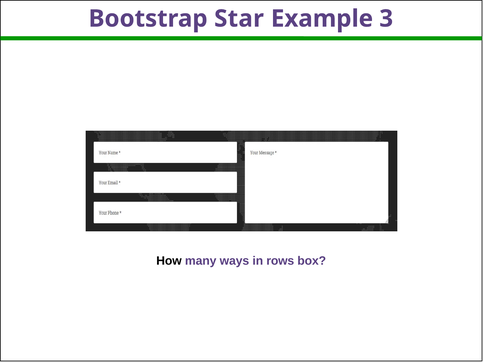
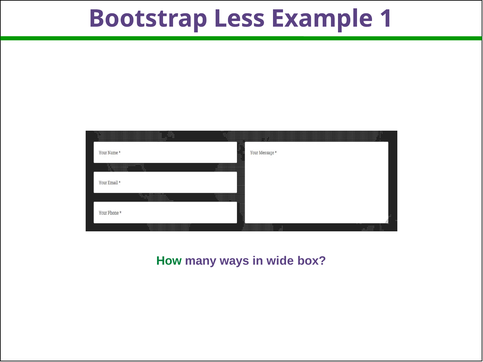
Star: Star -> Less
3: 3 -> 1
How colour: black -> green
rows: rows -> wide
